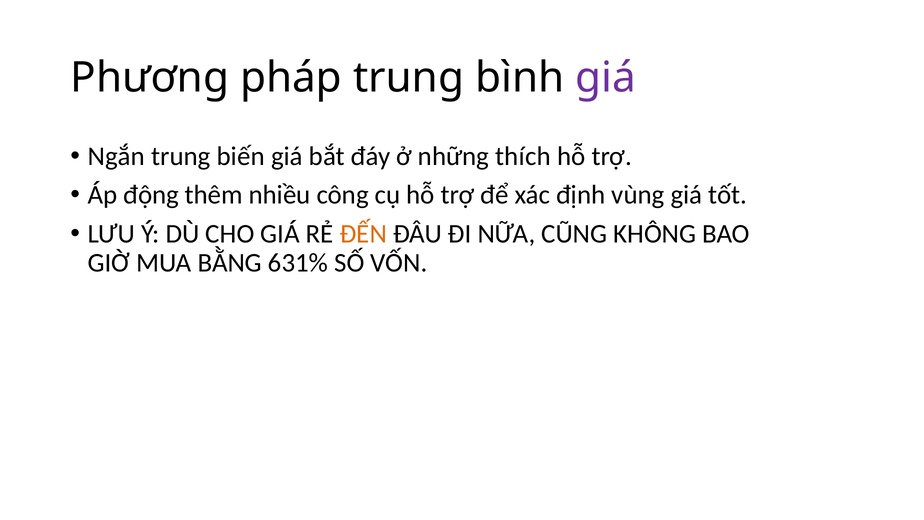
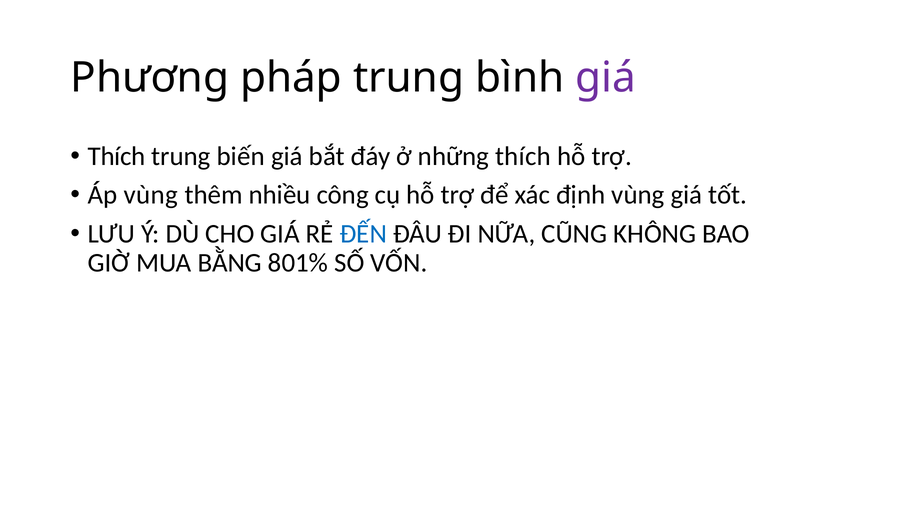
Ngắn at (116, 156): Ngắn -> Thích
Áp động: động -> vùng
ĐẾN colour: orange -> blue
631%: 631% -> 801%
